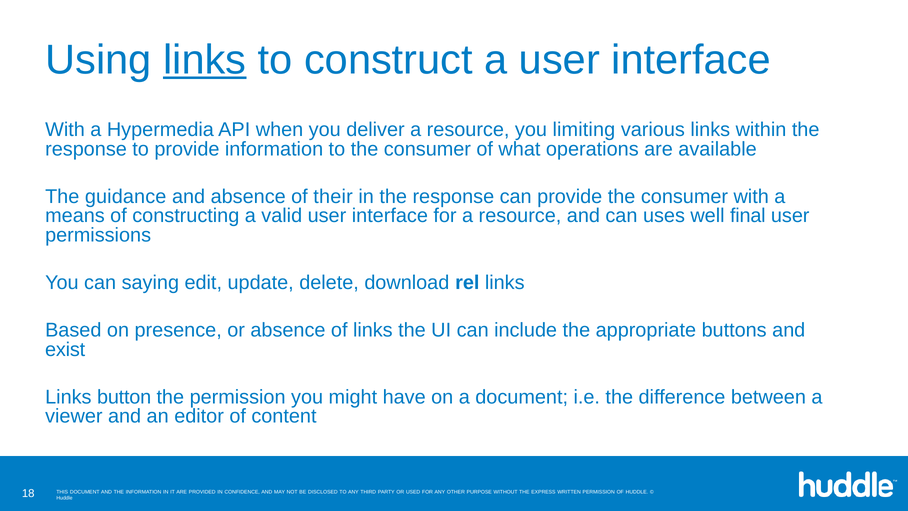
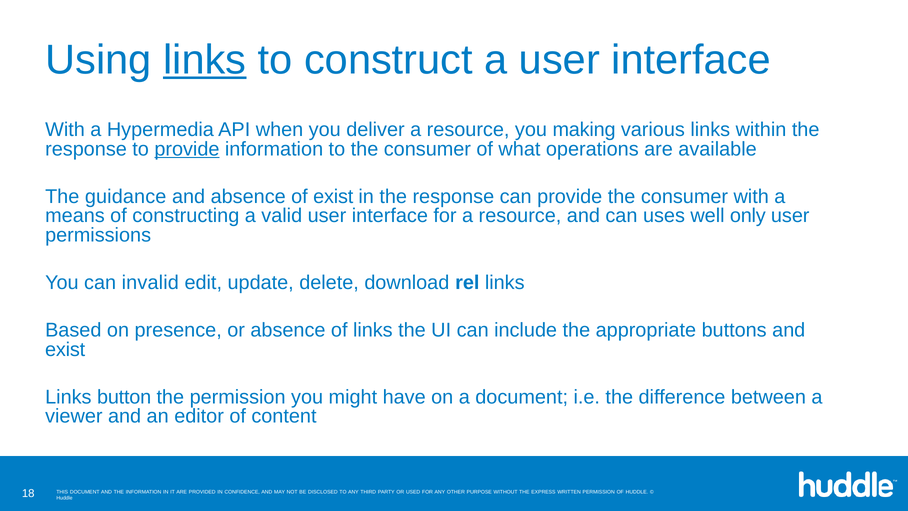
limiting: limiting -> making
provide at (187, 149) underline: none -> present
of their: their -> exist
final: final -> only
saying: saying -> invalid
